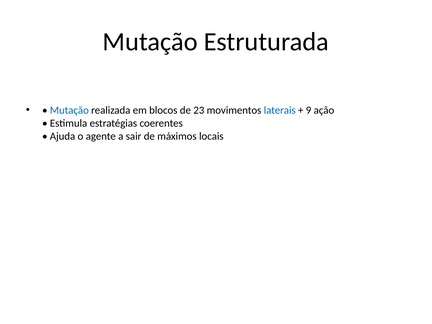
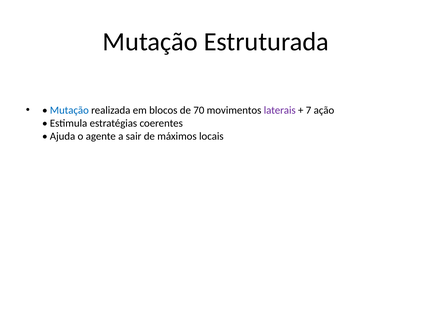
23: 23 -> 70
laterais colour: blue -> purple
9: 9 -> 7
